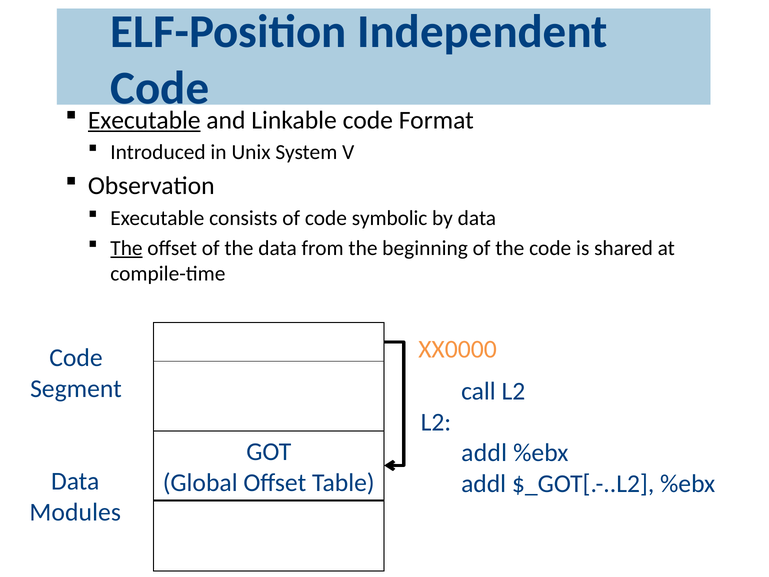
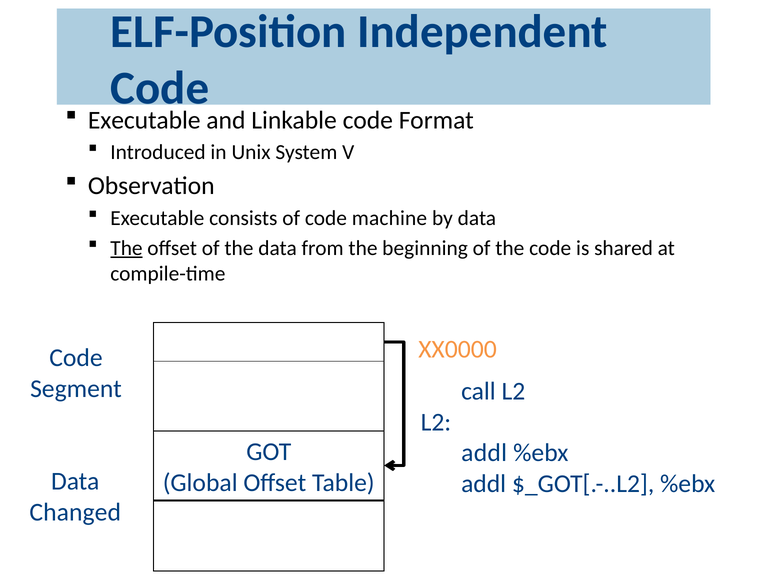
Executable at (144, 120) underline: present -> none
symbolic: symbolic -> machine
Modules: Modules -> Changed
